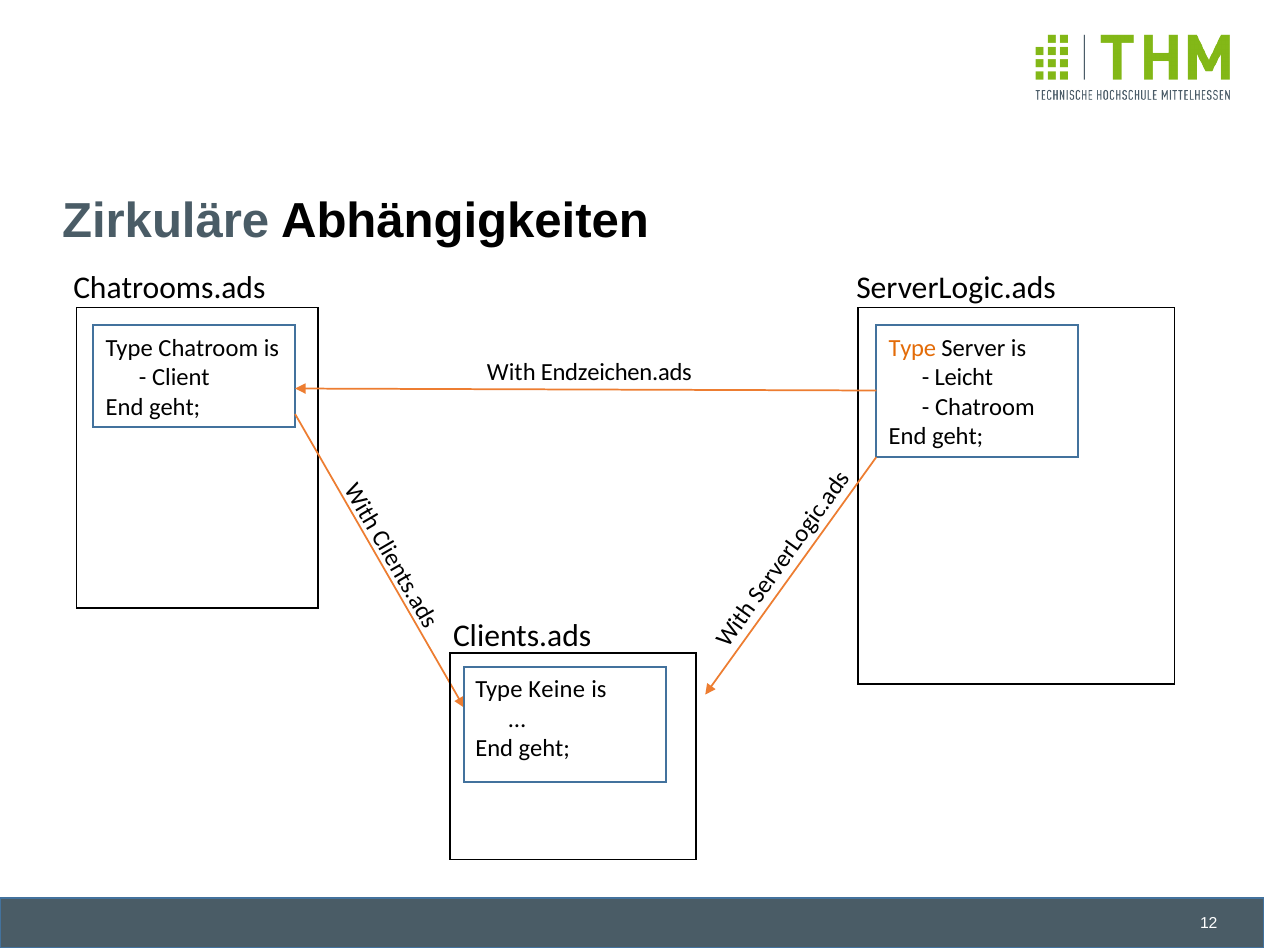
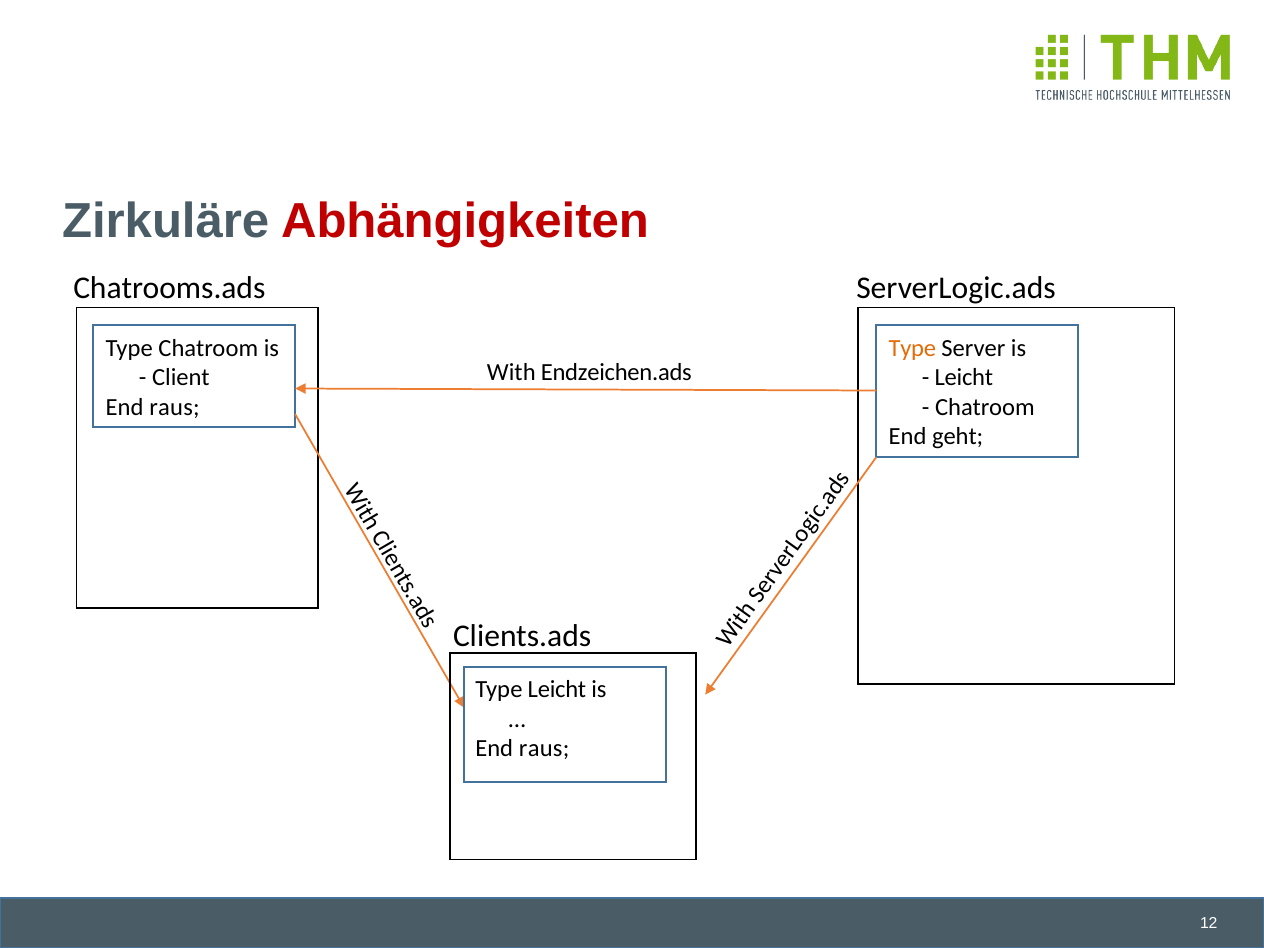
Abhängigkeiten colour: black -> red
geht at (175, 407): geht -> raus
Type Keine: Keine -> Leicht
geht at (544, 748): geht -> raus
